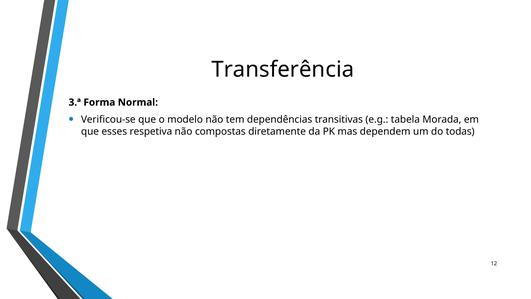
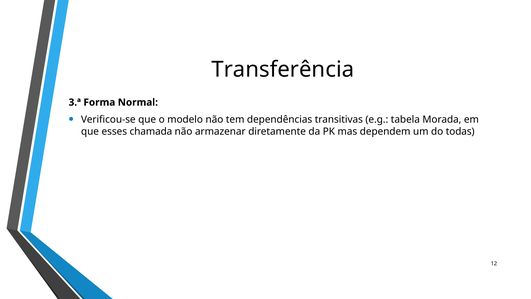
respetiva: respetiva -> chamada
compostas: compostas -> armazenar
